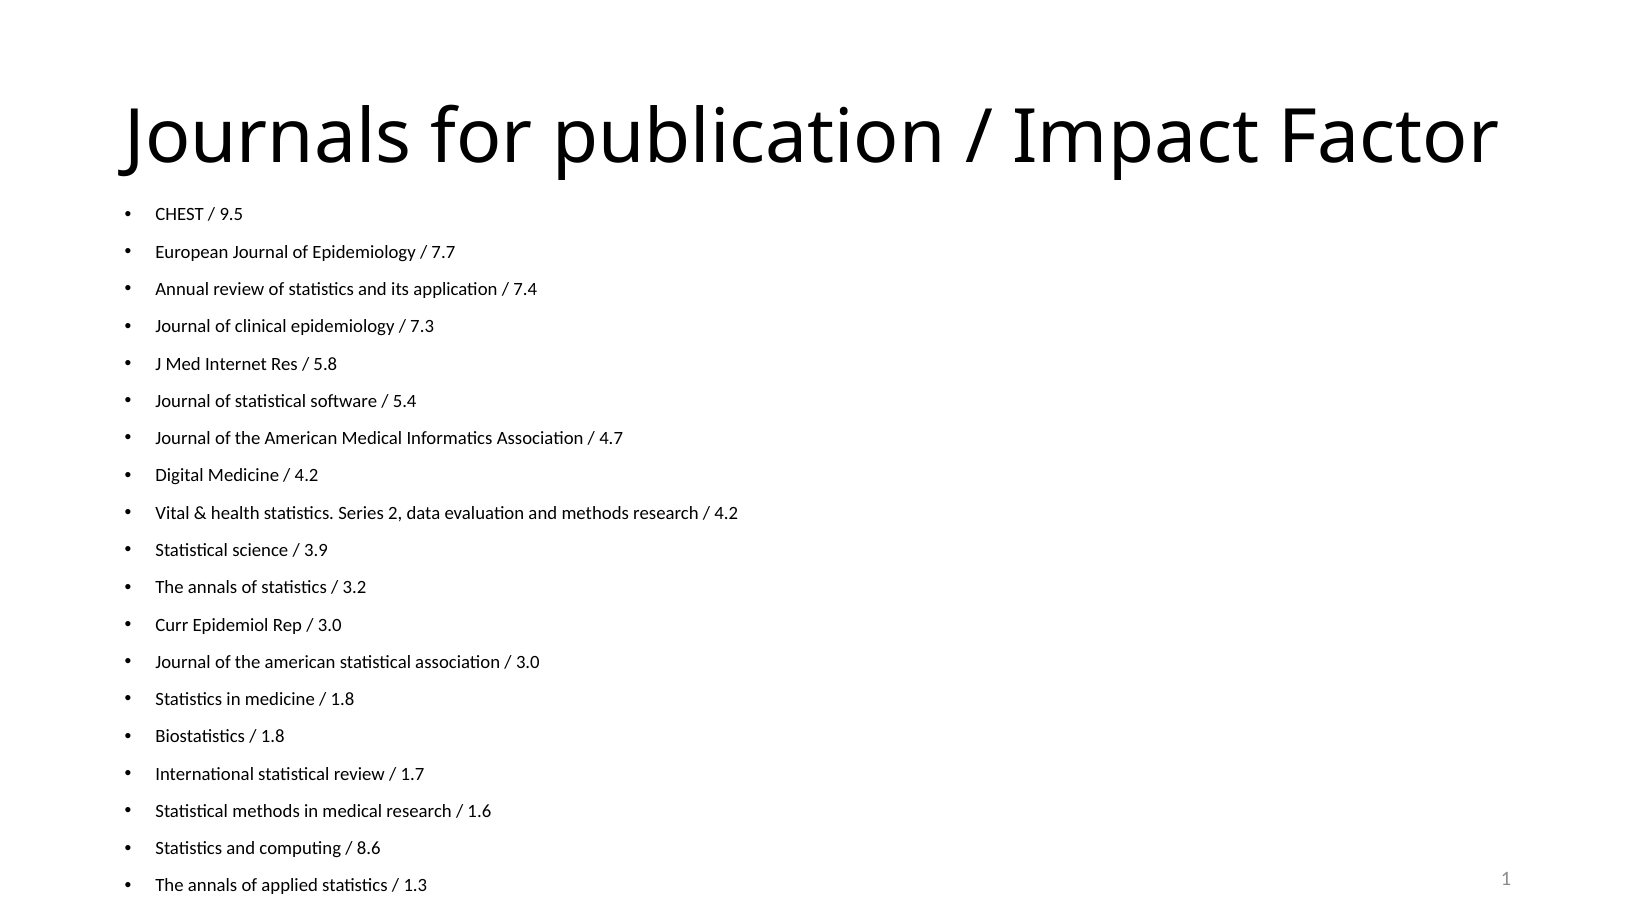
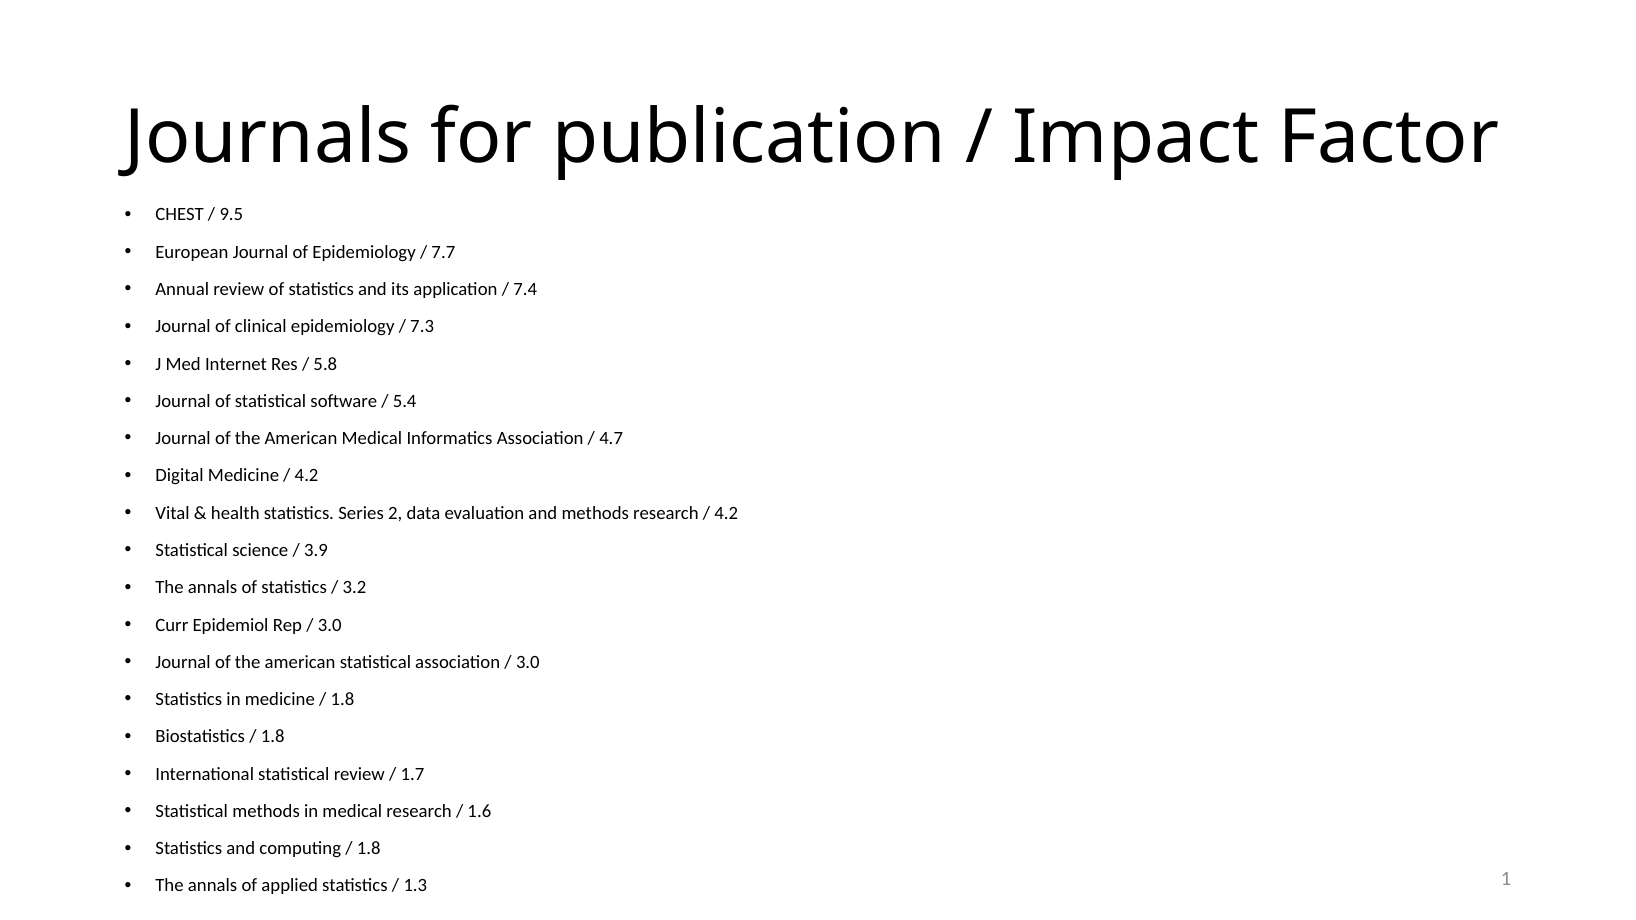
8.6 at (369, 849): 8.6 -> 1.8
